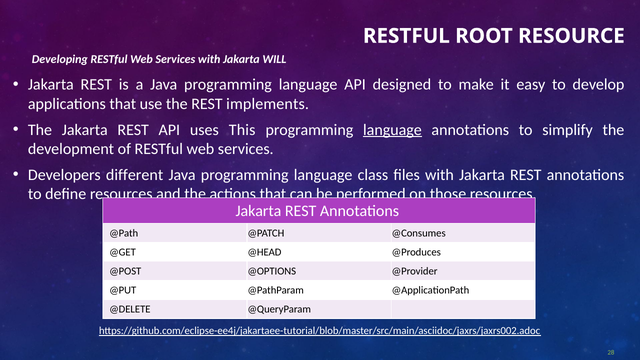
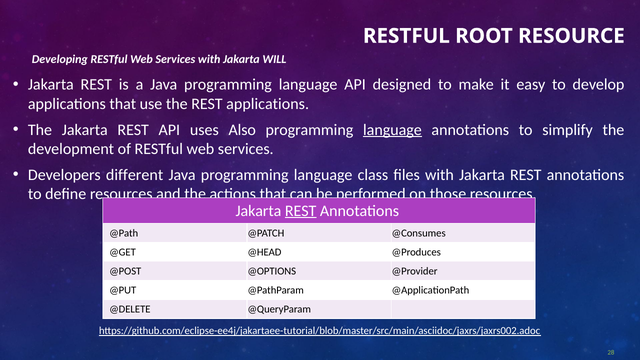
REST implements: implements -> applications
This: This -> Also
REST at (301, 211) underline: none -> present
